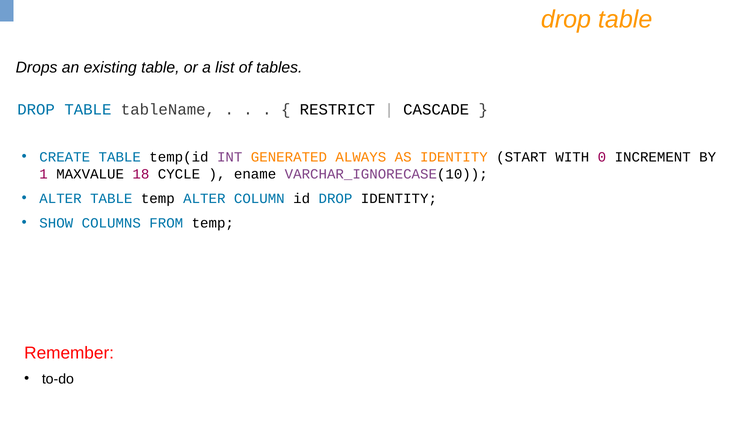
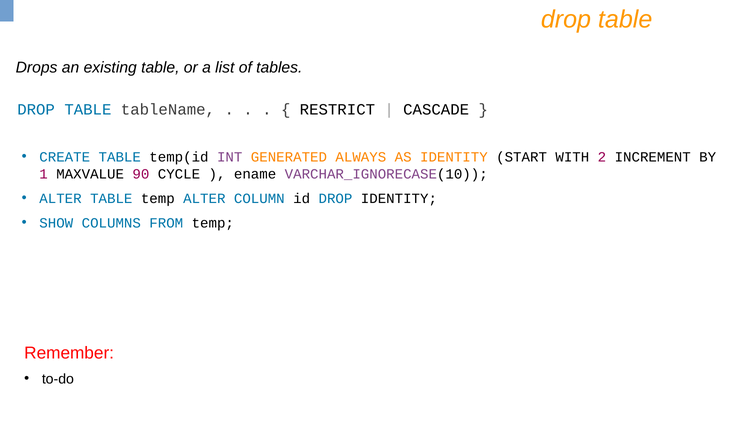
0: 0 -> 2
18: 18 -> 90
